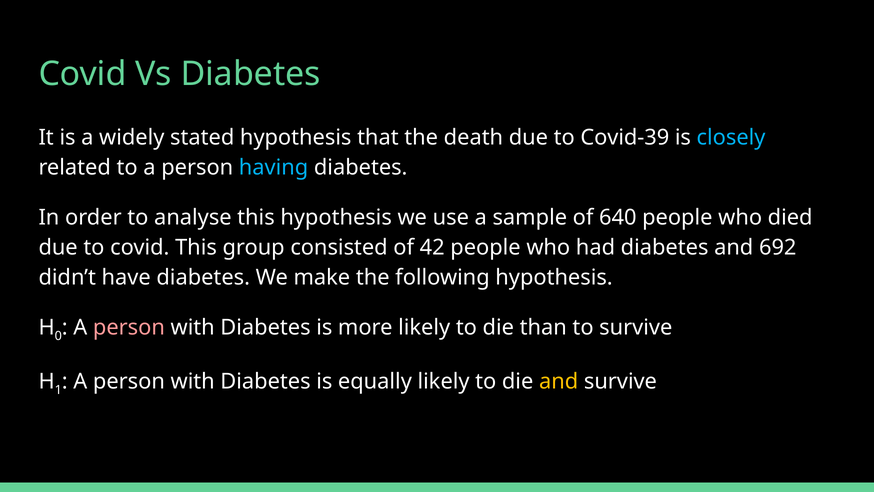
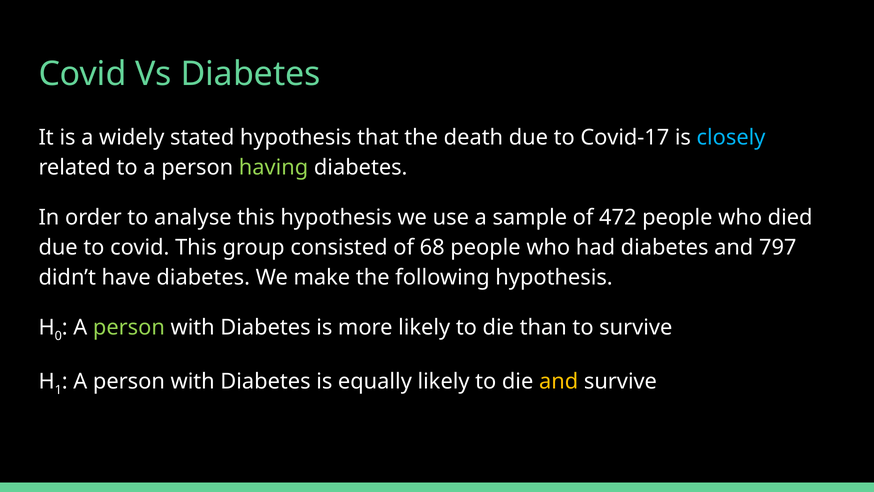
Covid-39: Covid-39 -> Covid-17
having colour: light blue -> light green
640: 640 -> 472
42: 42 -> 68
692: 692 -> 797
person at (129, 327) colour: pink -> light green
